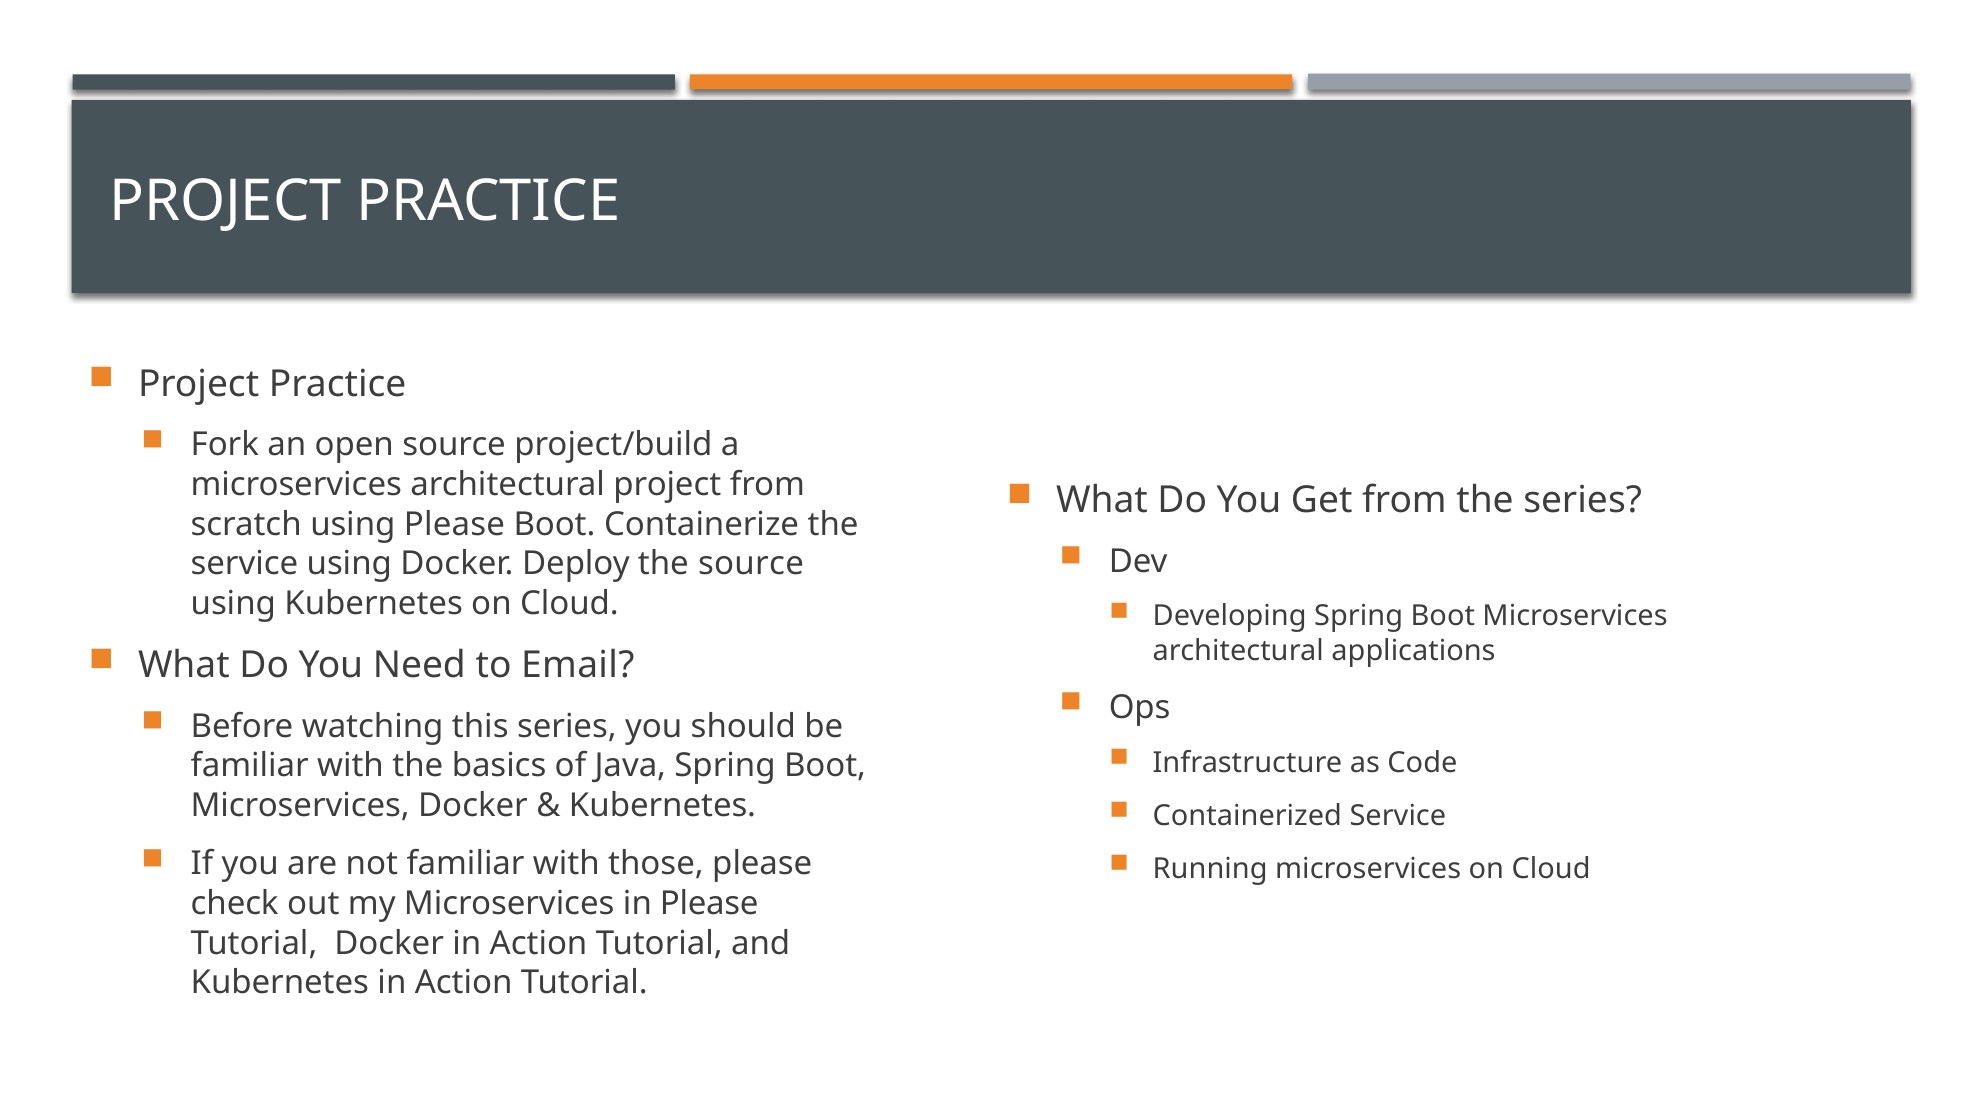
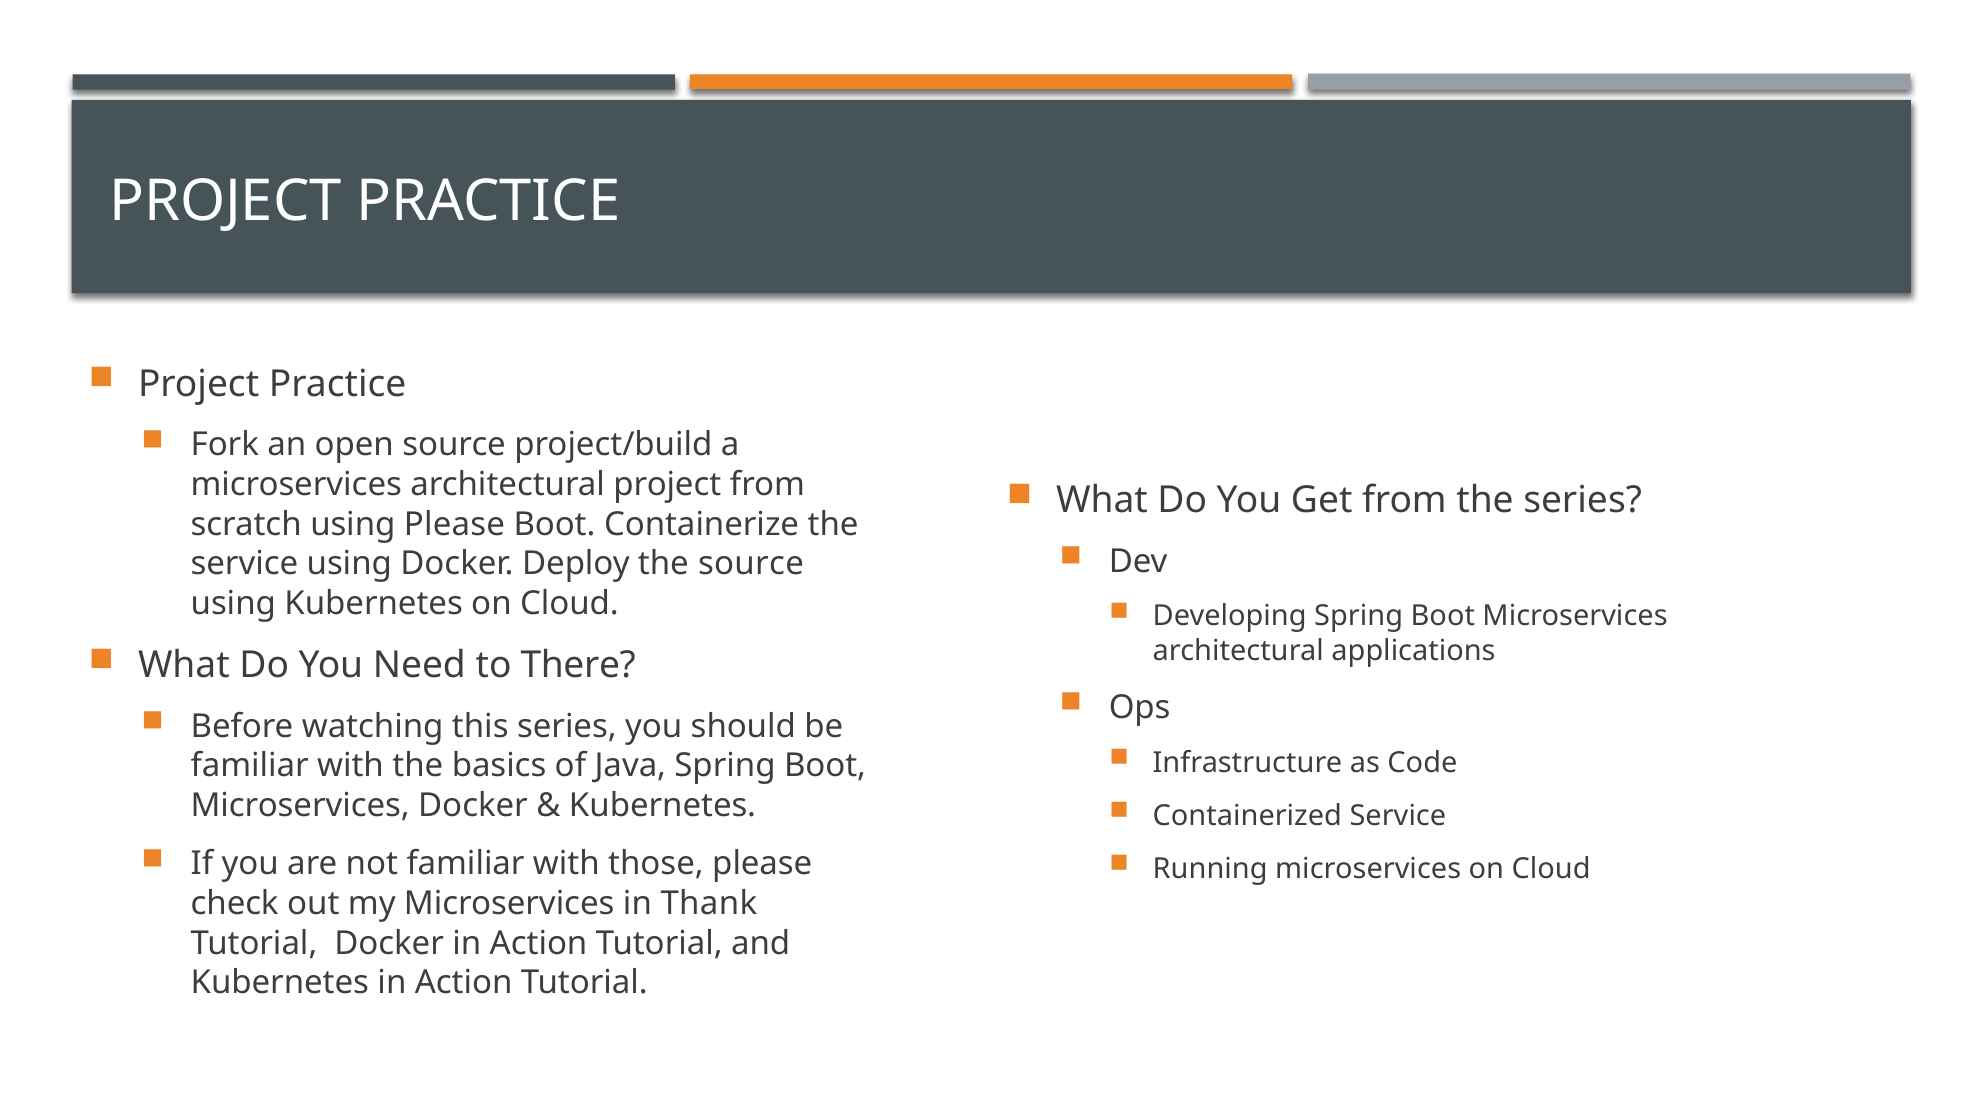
Email: Email -> There
in Please: Please -> Thank
